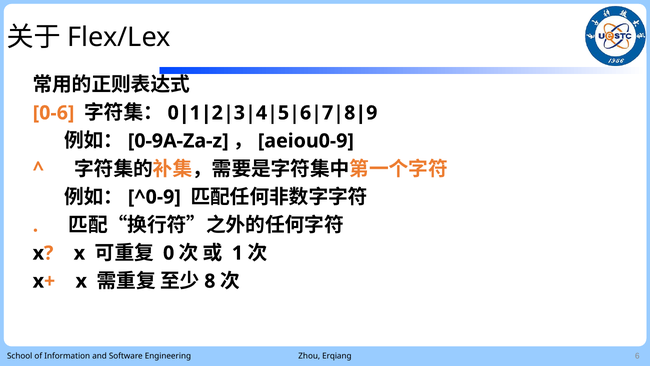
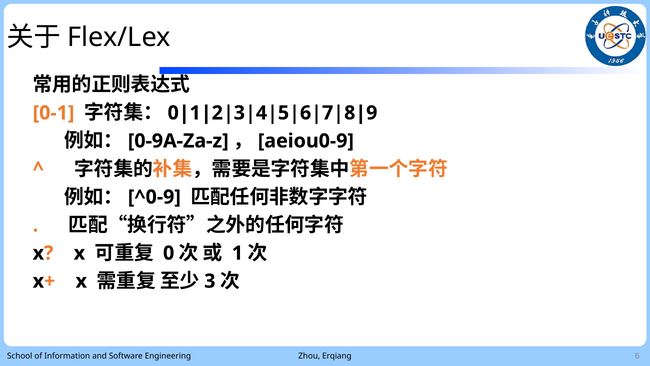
0-6: 0-6 -> 0-1
8: 8 -> 3
